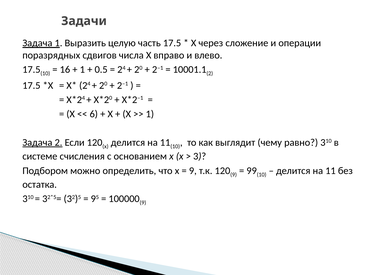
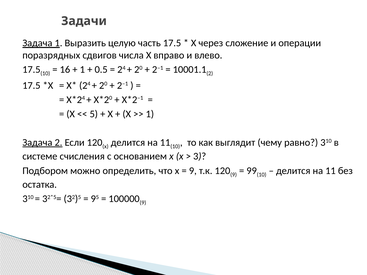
6: 6 -> 5
